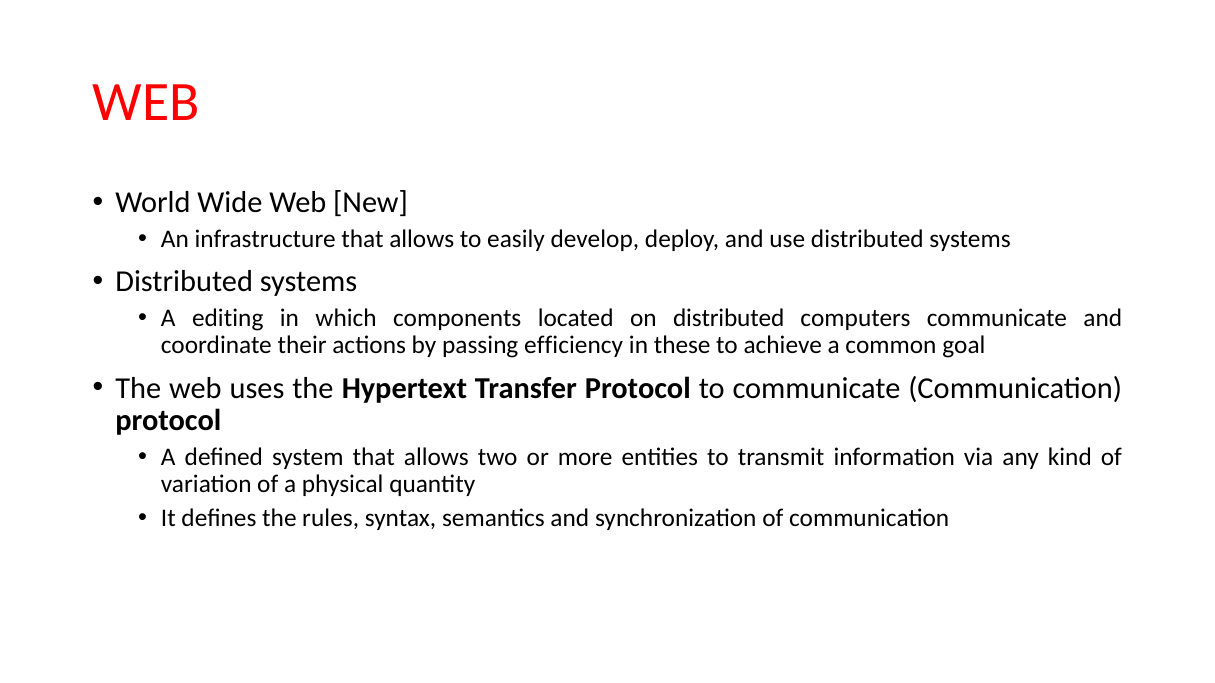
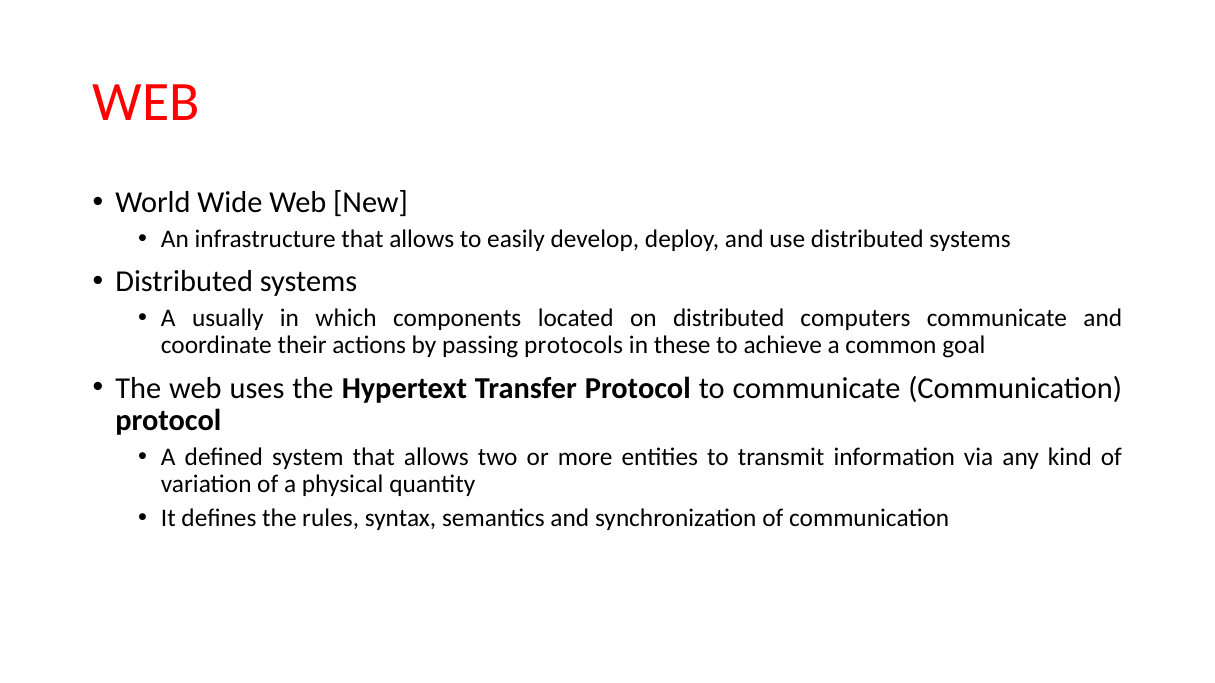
editing: editing -> usually
efficiency: efficiency -> protocols
